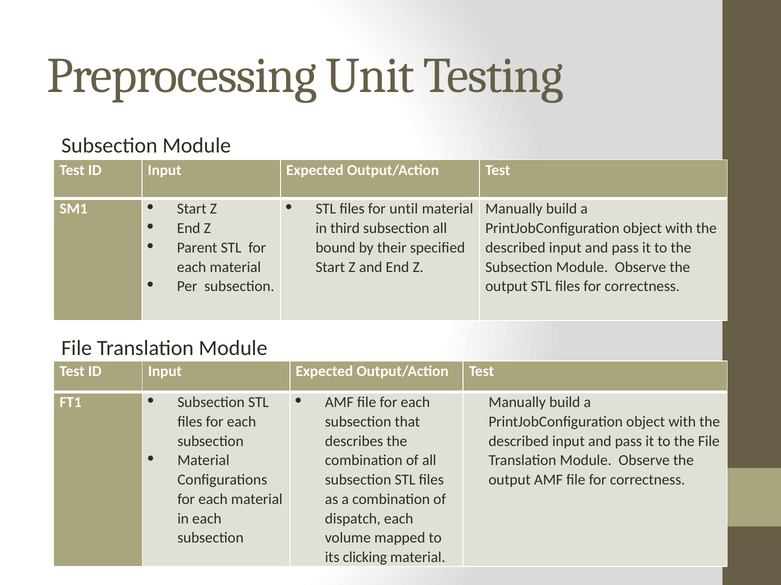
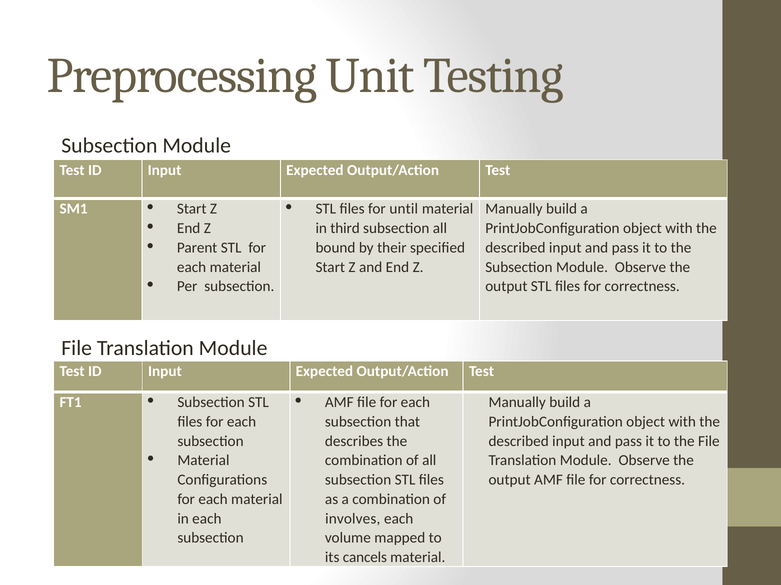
dispatch: dispatch -> involves
clicking: clicking -> cancels
